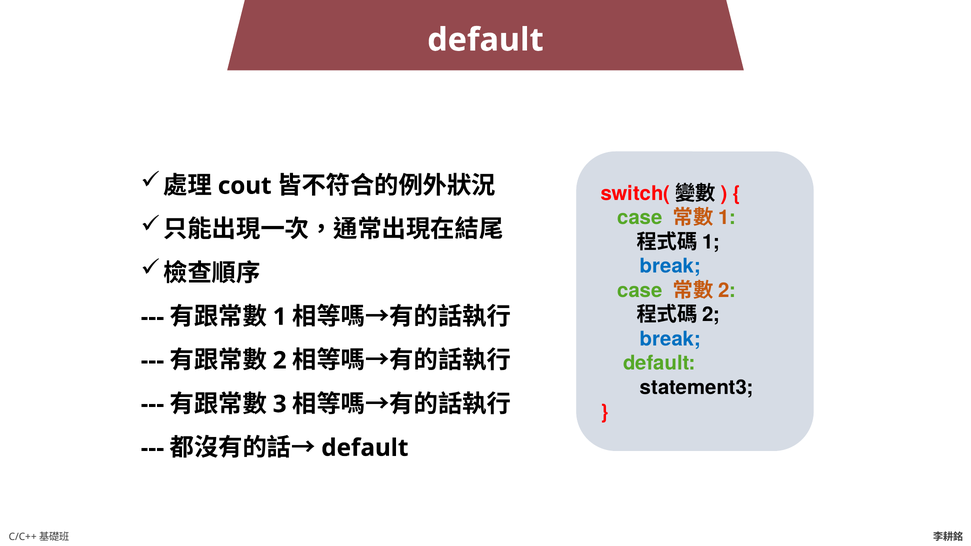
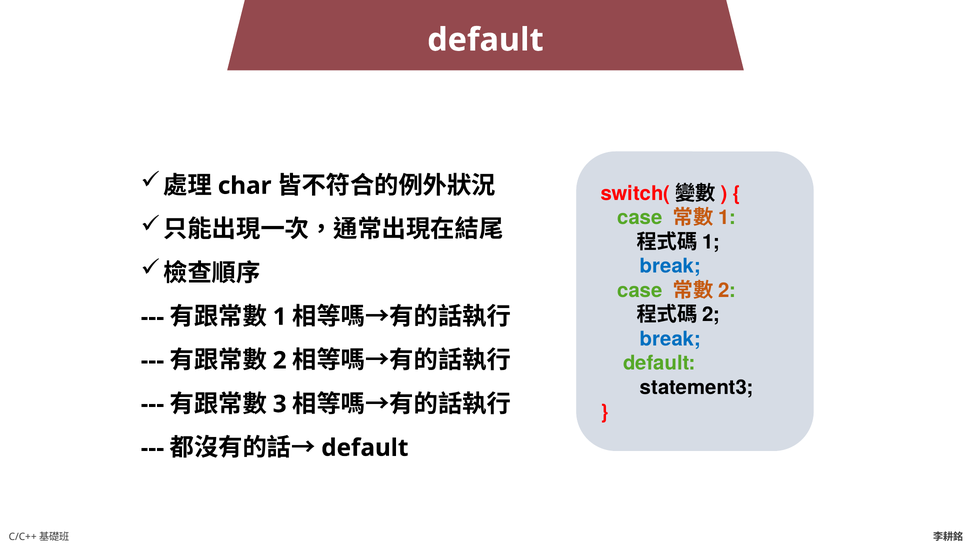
cout: cout -> char
